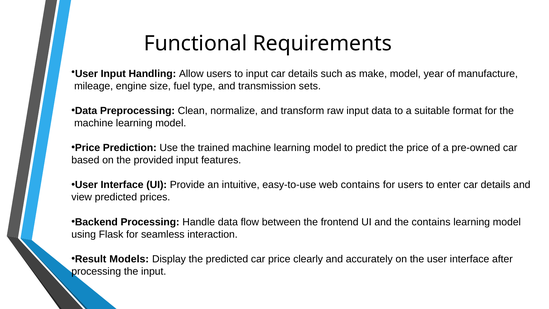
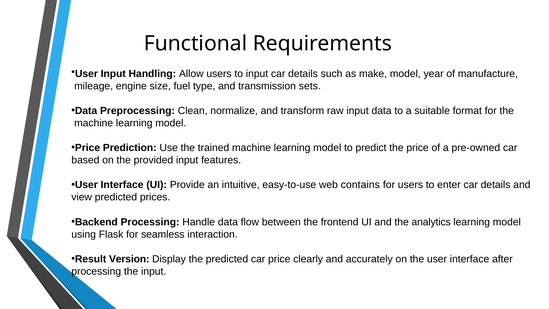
the contains: contains -> analytics
Models: Models -> Version
